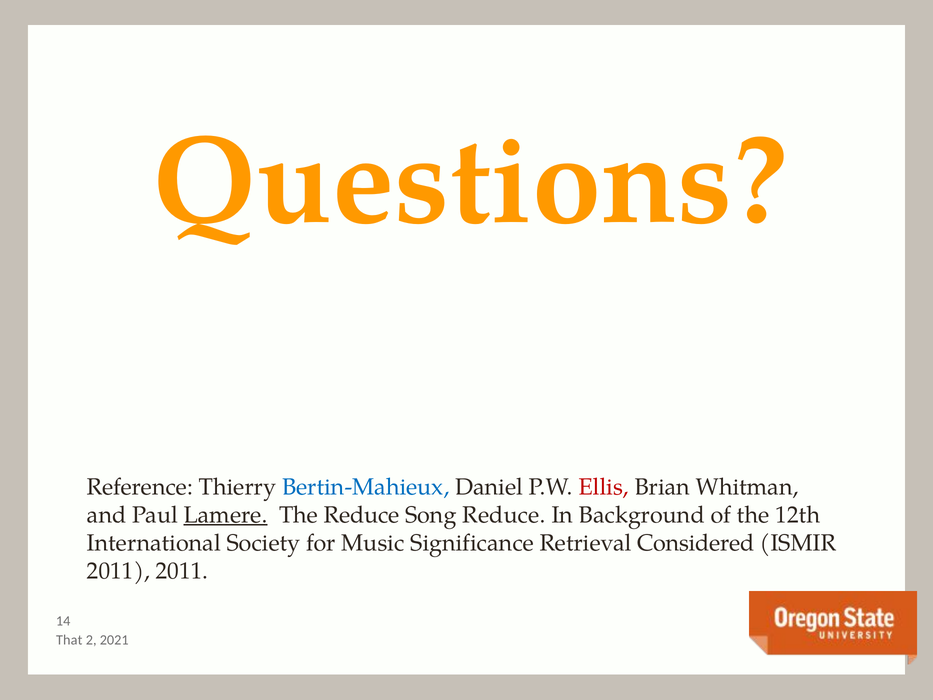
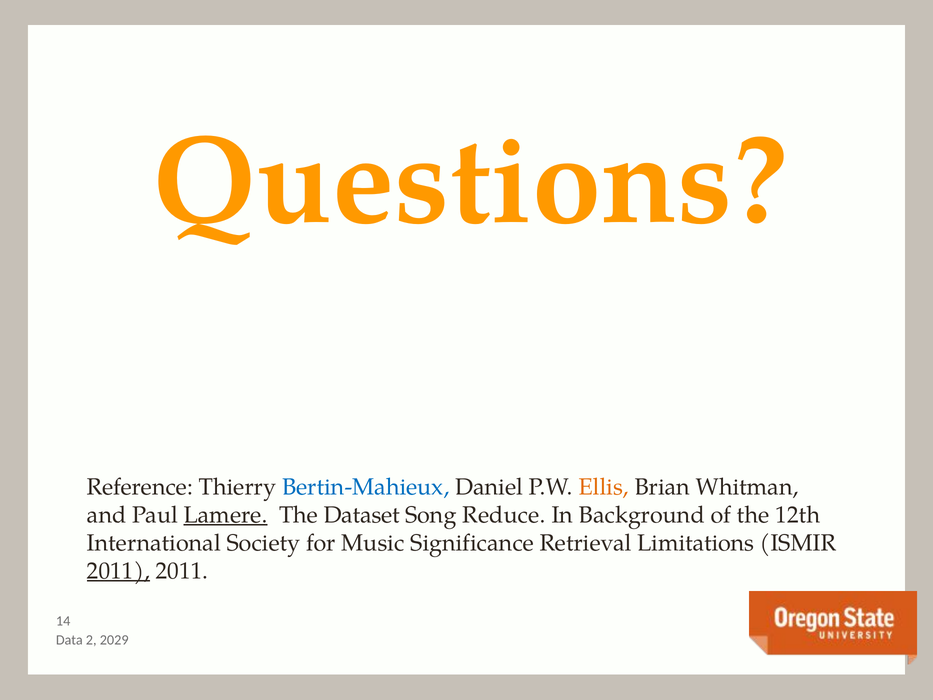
Ellis colour: red -> orange
The Reduce: Reduce -> Dataset
Considered: Considered -> Limitations
2011 at (118, 571) underline: none -> present
That: That -> Data
2021: 2021 -> 2029
